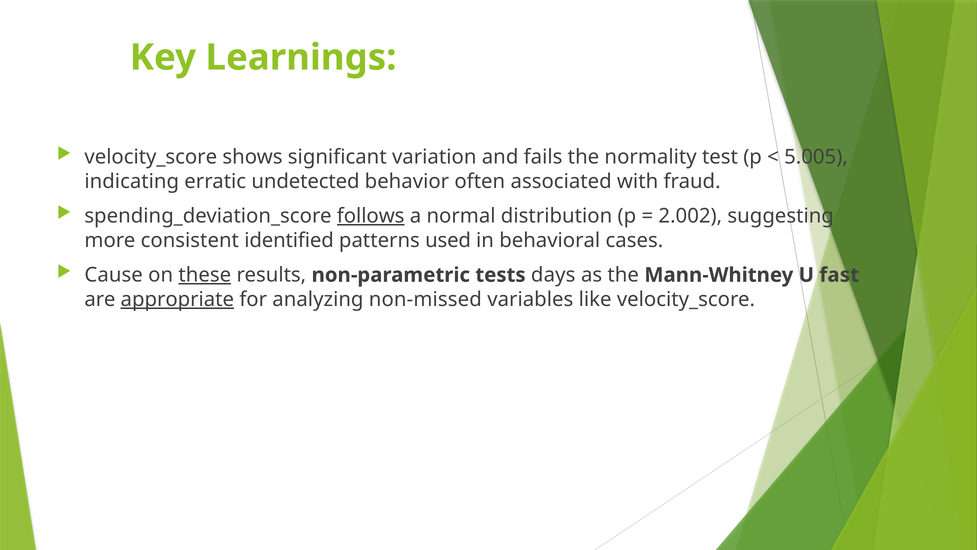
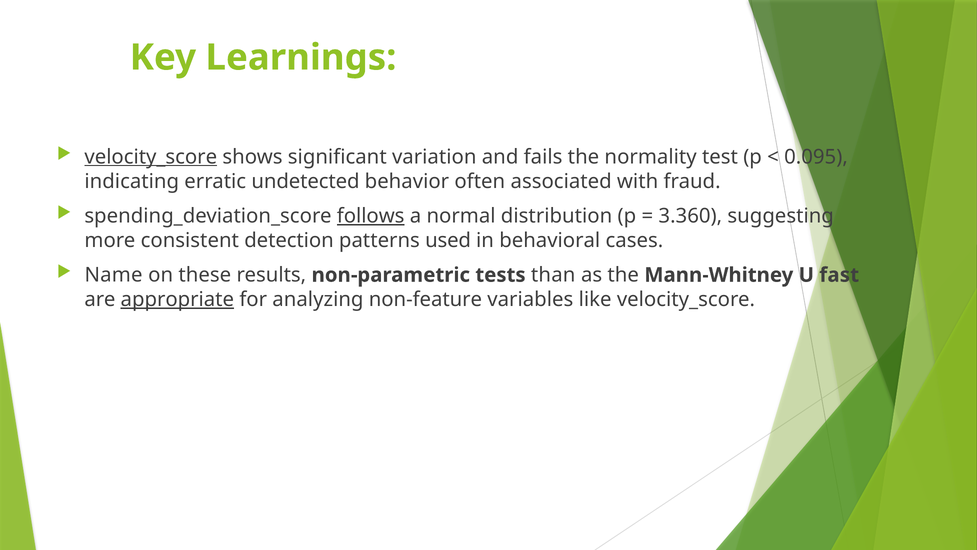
velocity_score at (151, 157) underline: none -> present
5.005: 5.005 -> 0.095
2.002: 2.002 -> 3.360
identified: identified -> detection
Cause: Cause -> Name
these underline: present -> none
days: days -> than
non-missed: non-missed -> non-feature
